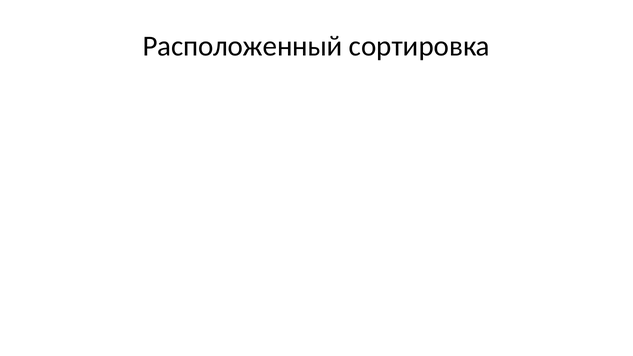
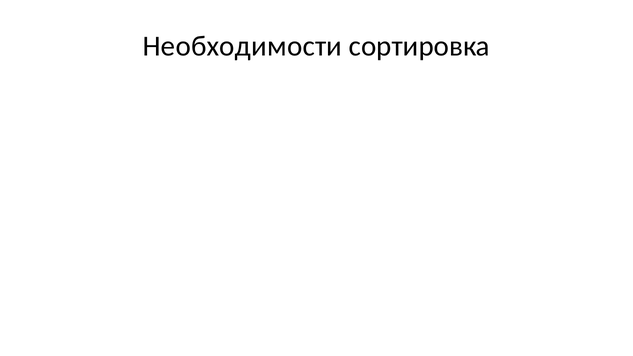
Расположенный: Расположенный -> Необходимости
